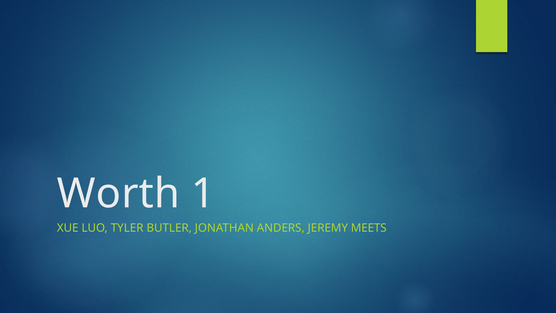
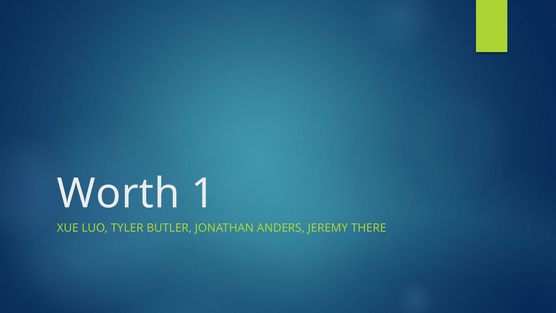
MEETS: MEETS -> THERE
